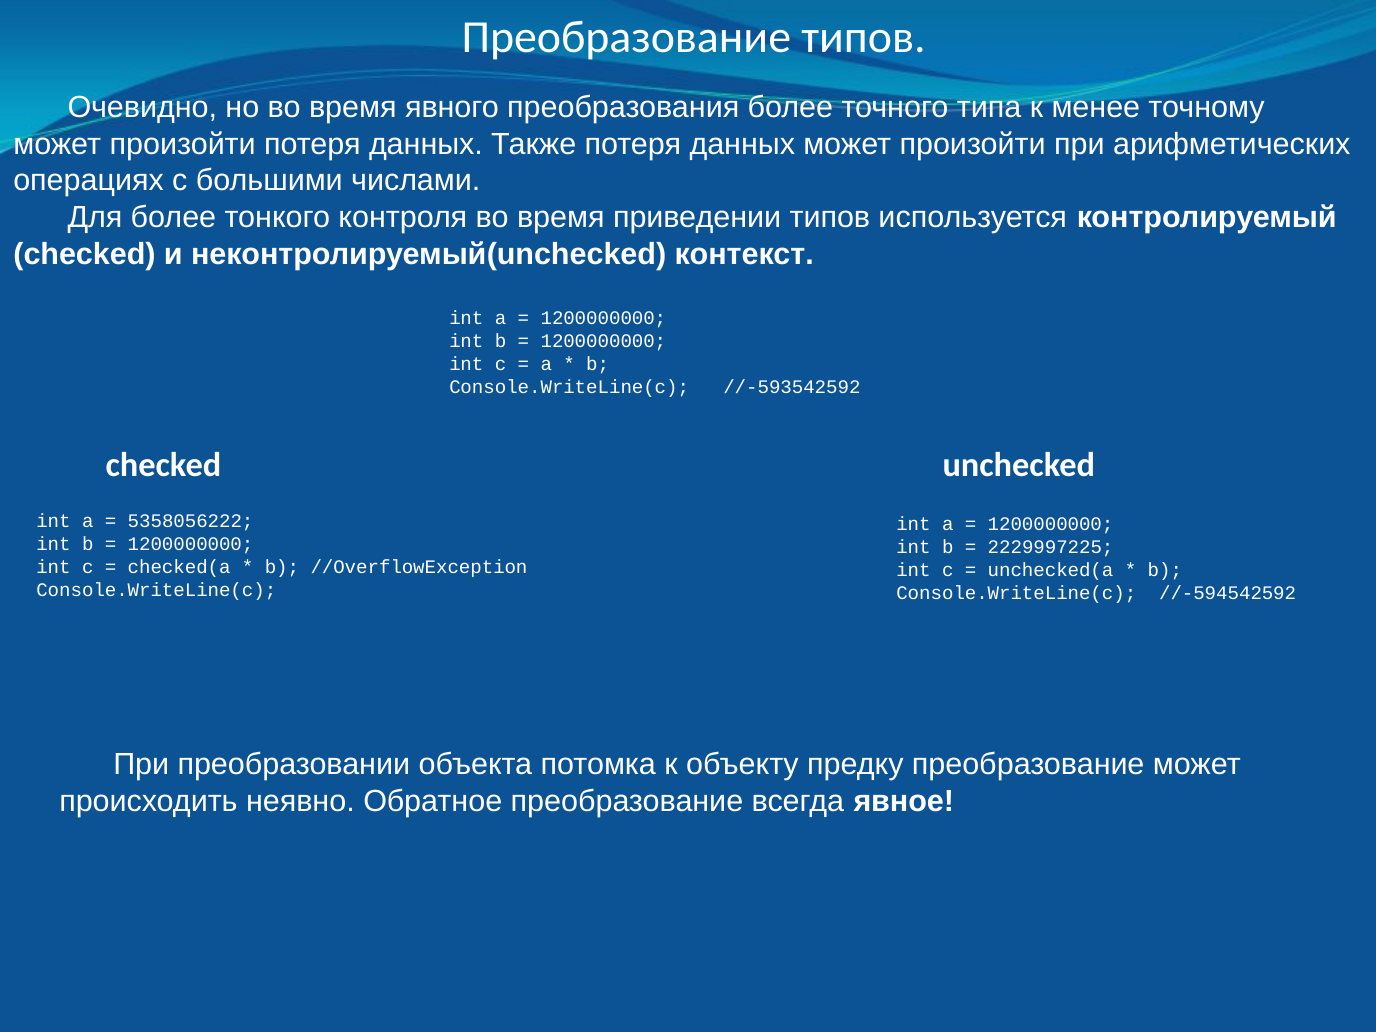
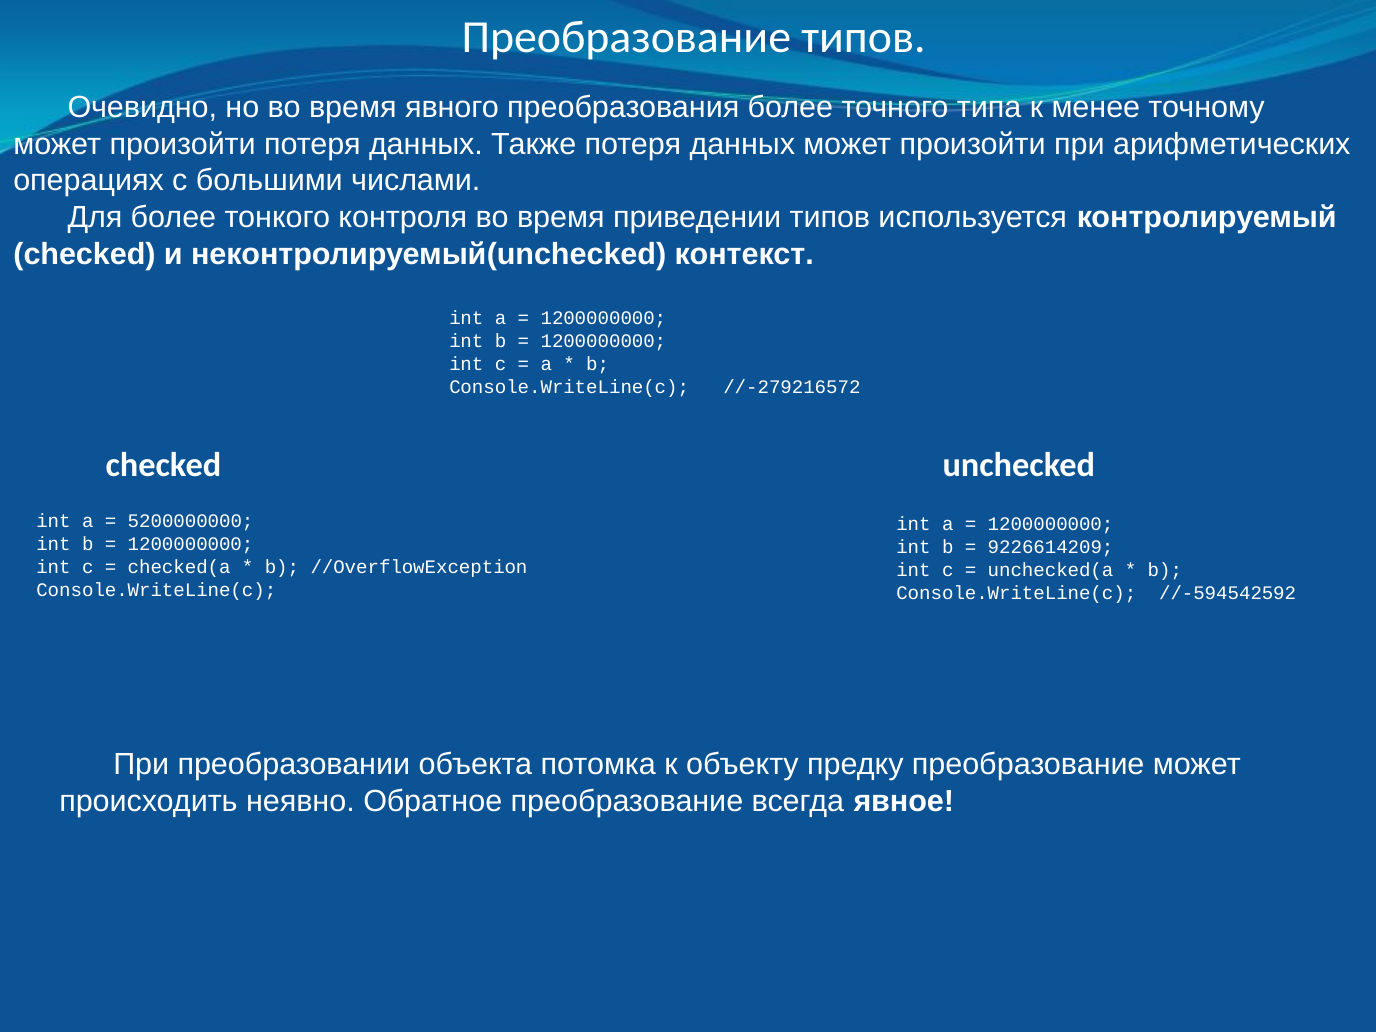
//-593542592: //-593542592 -> //-279216572
5358056222: 5358056222 -> 5200000000
2229997225: 2229997225 -> 9226614209
